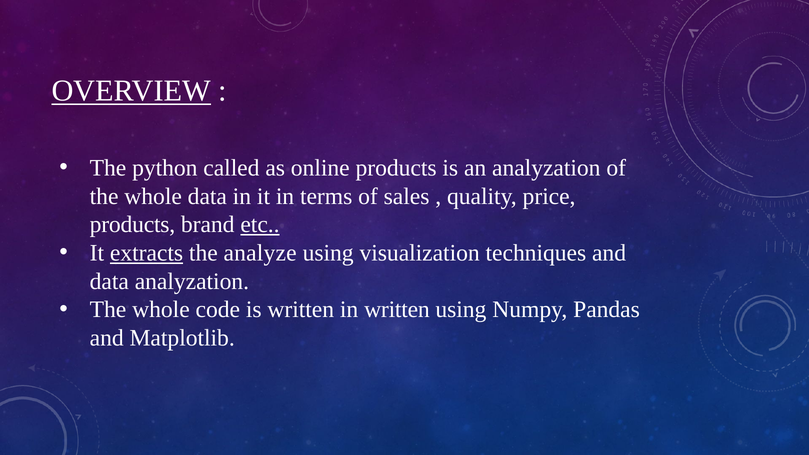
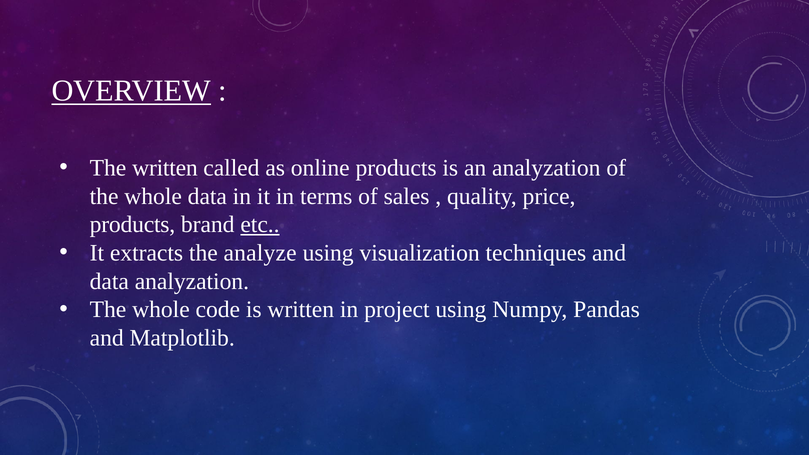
The python: python -> written
extracts underline: present -> none
in written: written -> project
